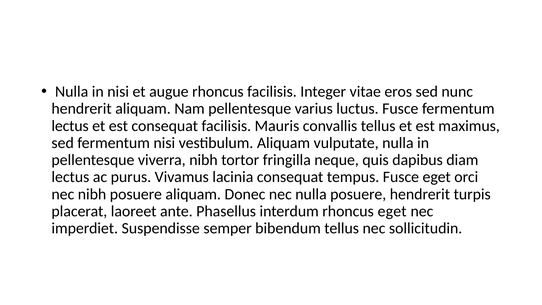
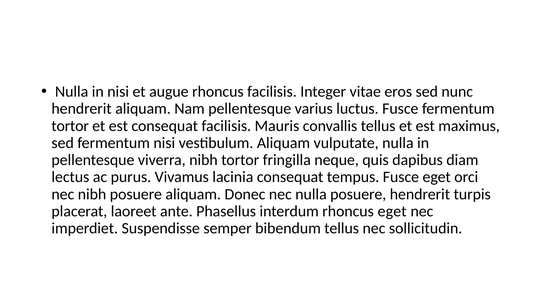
lectus at (70, 126): lectus -> tortor
